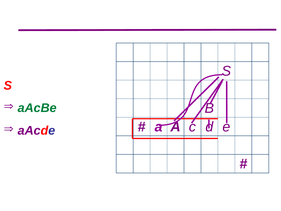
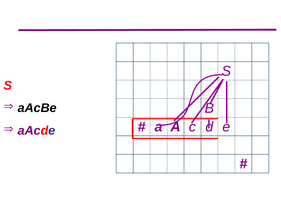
aAcBe colour: green -> black
